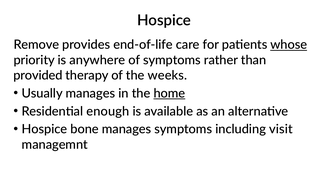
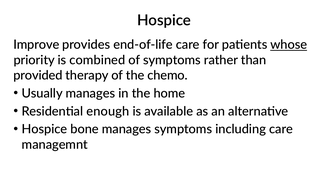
Remove: Remove -> Improve
anywhere: anywhere -> combined
weeks: weeks -> chemo
home underline: present -> none
including visit: visit -> care
